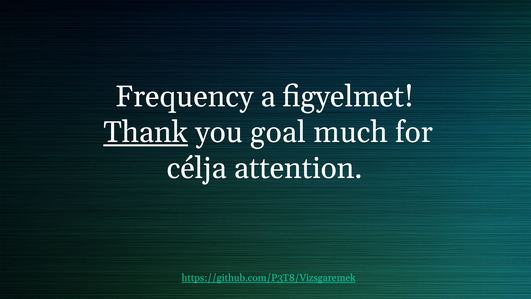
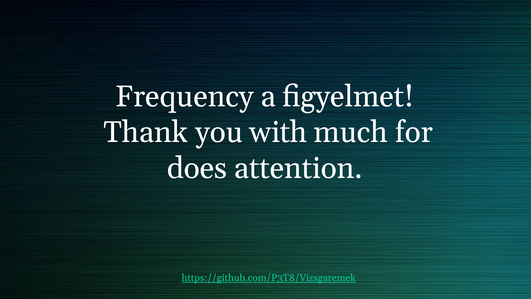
Thank underline: present -> none
goal: goal -> with
célja: célja -> does
